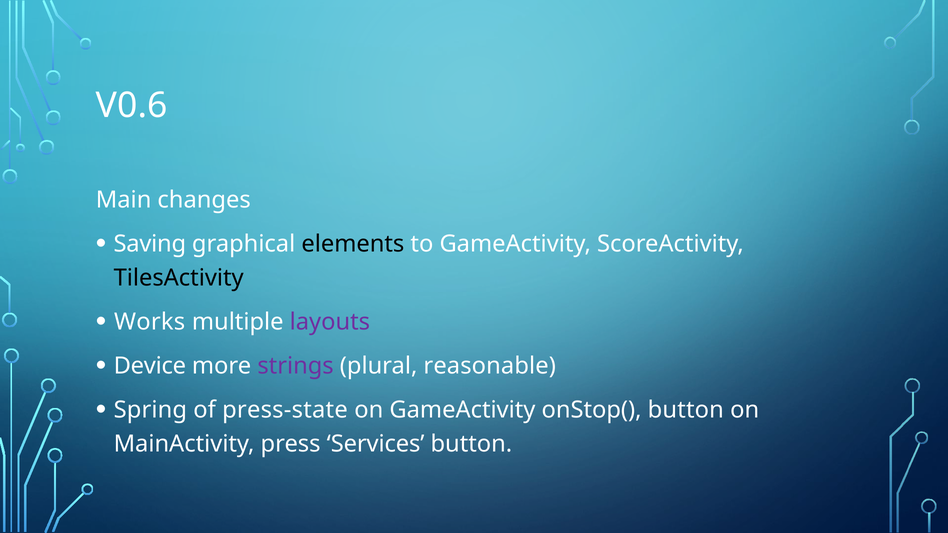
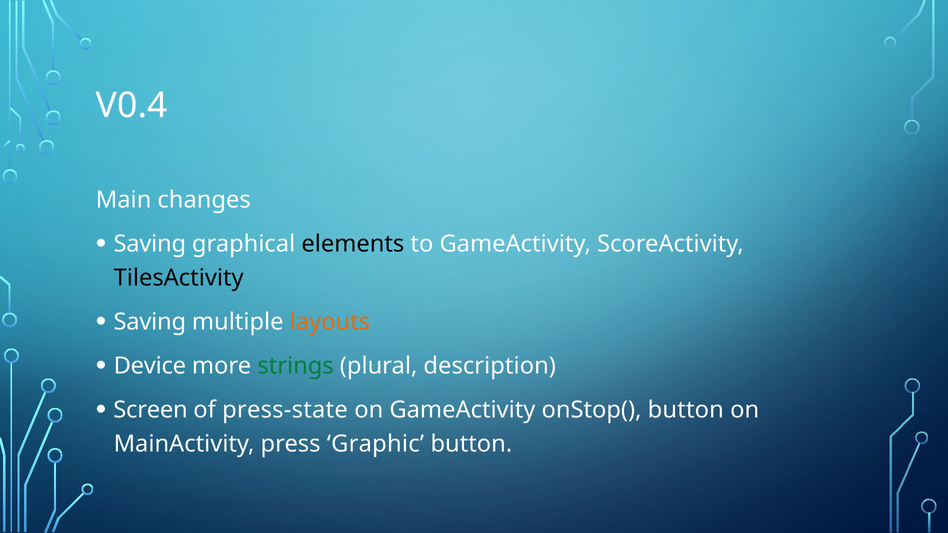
V0.6: V0.6 -> V0.4
Works at (150, 322): Works -> Saving
layouts colour: purple -> orange
strings colour: purple -> green
reasonable: reasonable -> description
Spring: Spring -> Screen
Services: Services -> Graphic
